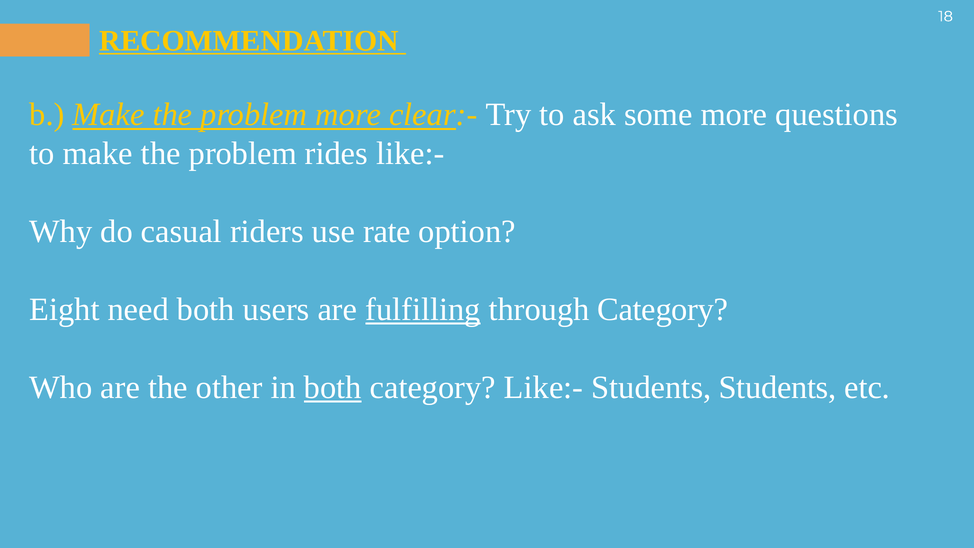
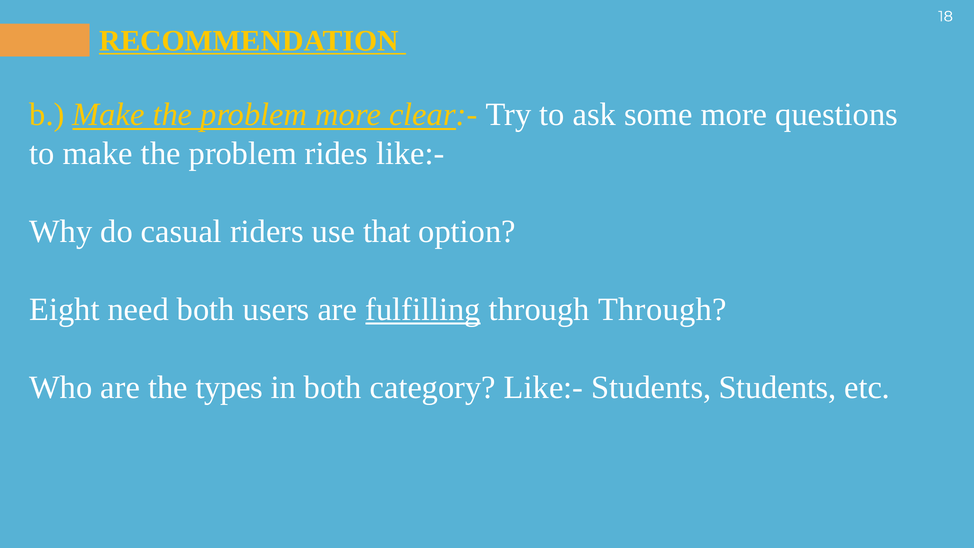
rate: rate -> that
through Category: Category -> Through
other: other -> types
both at (333, 387) underline: present -> none
